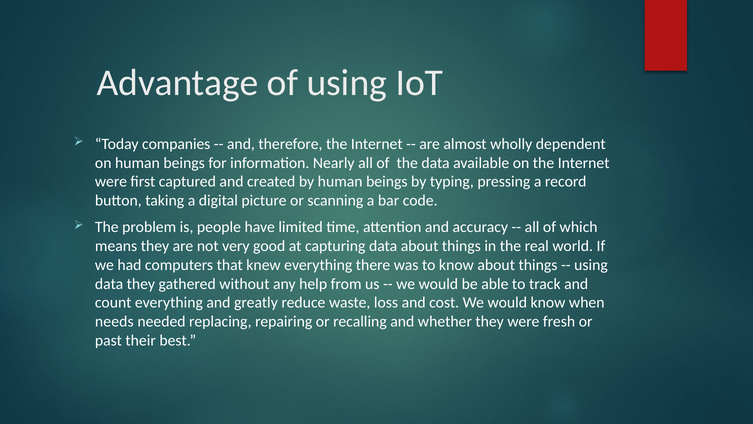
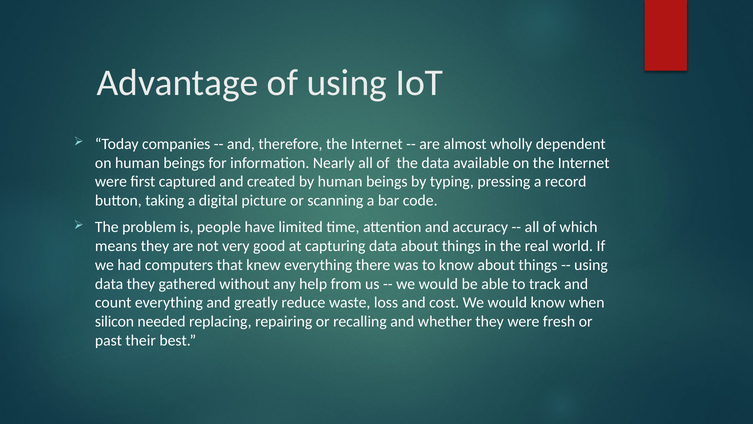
needs: needs -> silicon
